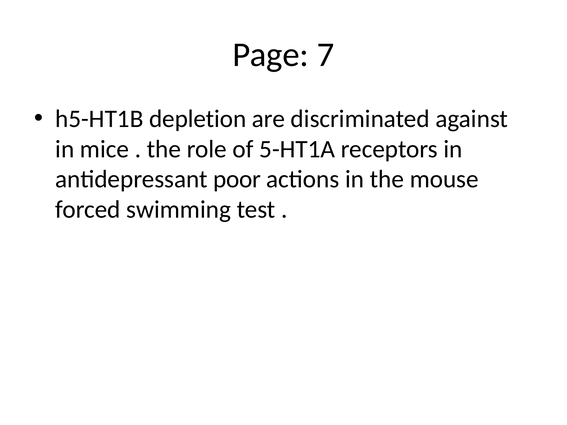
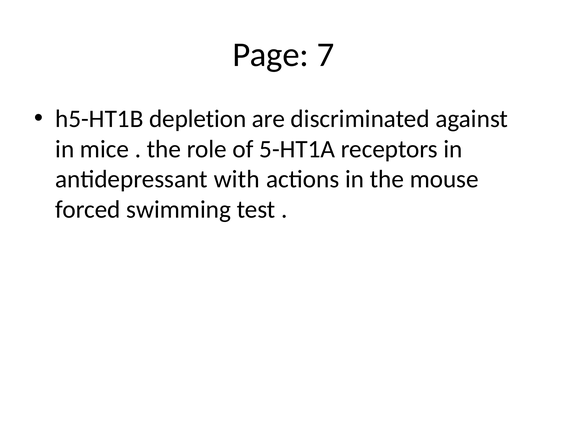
poor: poor -> with
